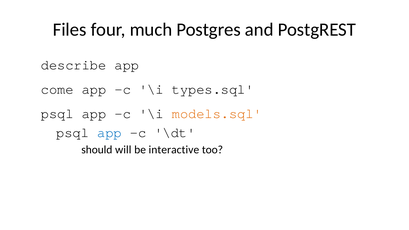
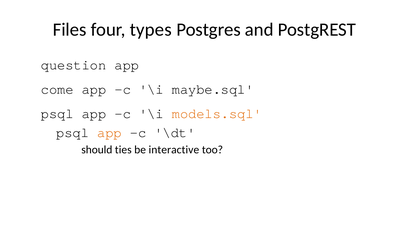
much: much -> types
describe: describe -> question
types.sql: types.sql -> maybe.sql
app at (109, 133) colour: blue -> orange
will: will -> ties
